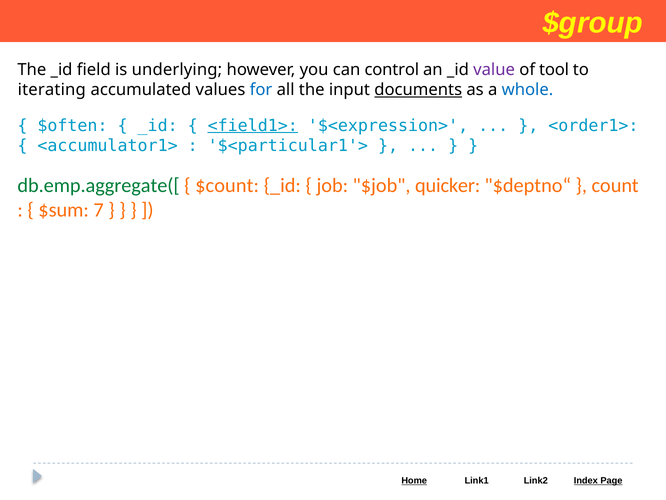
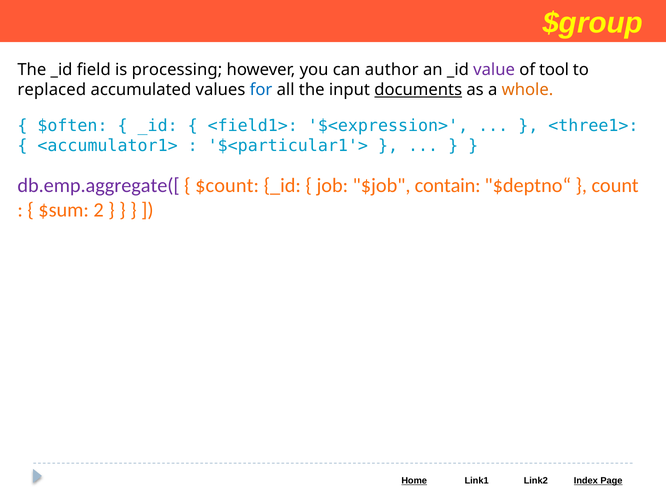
underlying: underlying -> processing
control: control -> author
iterating: iterating -> replaced
whole colour: blue -> orange
<field1> underline: present -> none
<order1>: <order1> -> <three1>
db.emp.aggregate([ colour: green -> purple
quicker: quicker -> contain
7: 7 -> 2
